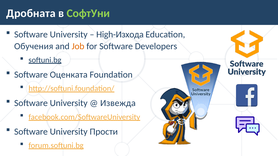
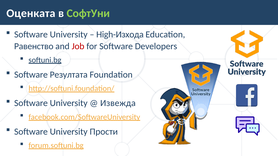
Дробната: Дробната -> Оценката
Обучения: Обучения -> Равенство
Job colour: orange -> red
Оценката: Оценката -> Резултата
